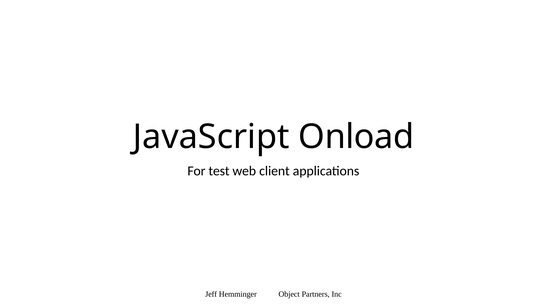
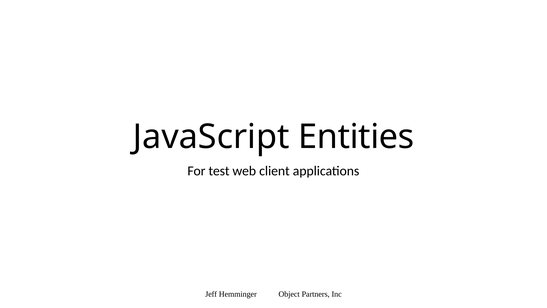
Onload: Onload -> Entities
